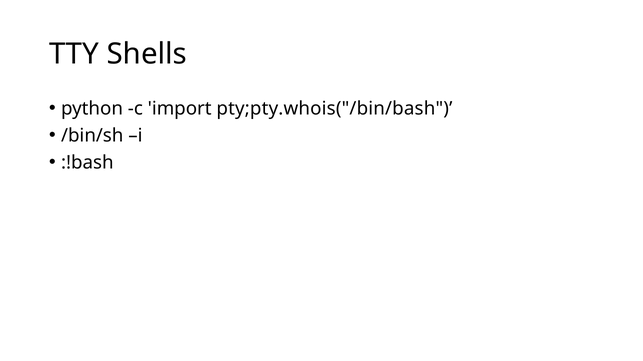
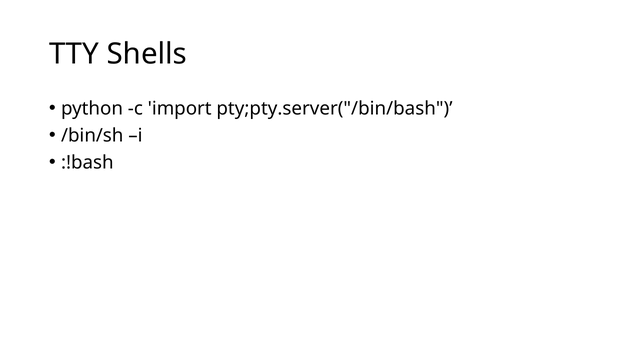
pty;pty.whois("/bin/bash: pty;pty.whois("/bin/bash -> pty;pty.server("/bin/bash
